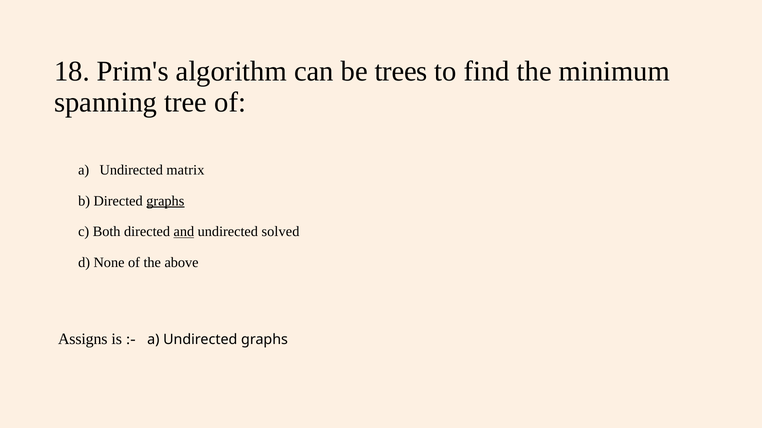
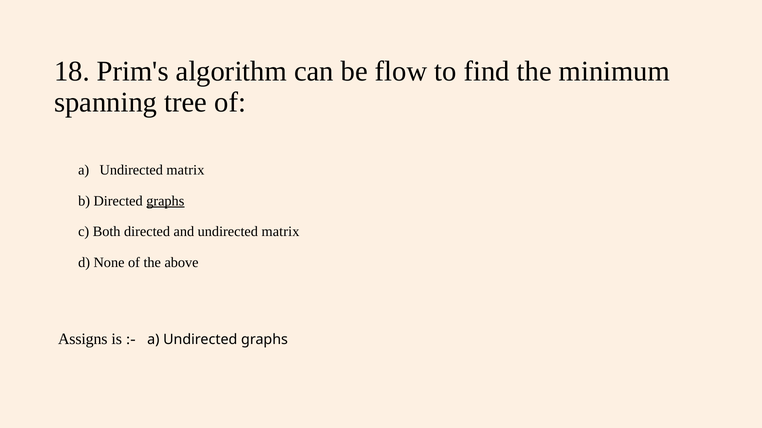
trees: trees -> flow
and underline: present -> none
solved at (280, 232): solved -> matrix
